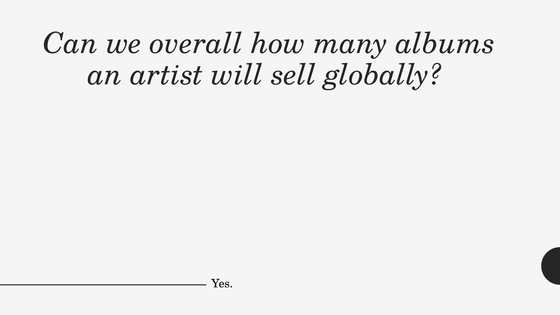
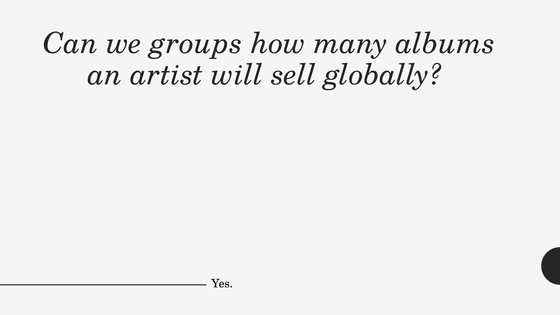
overall: overall -> groups
